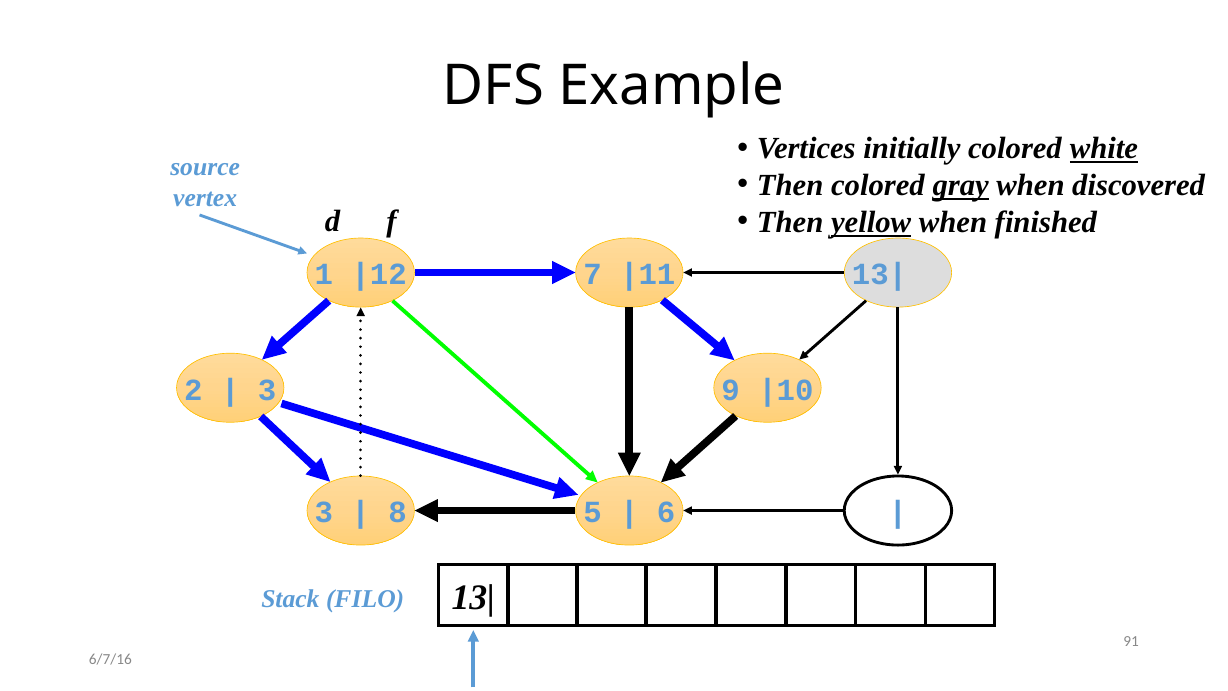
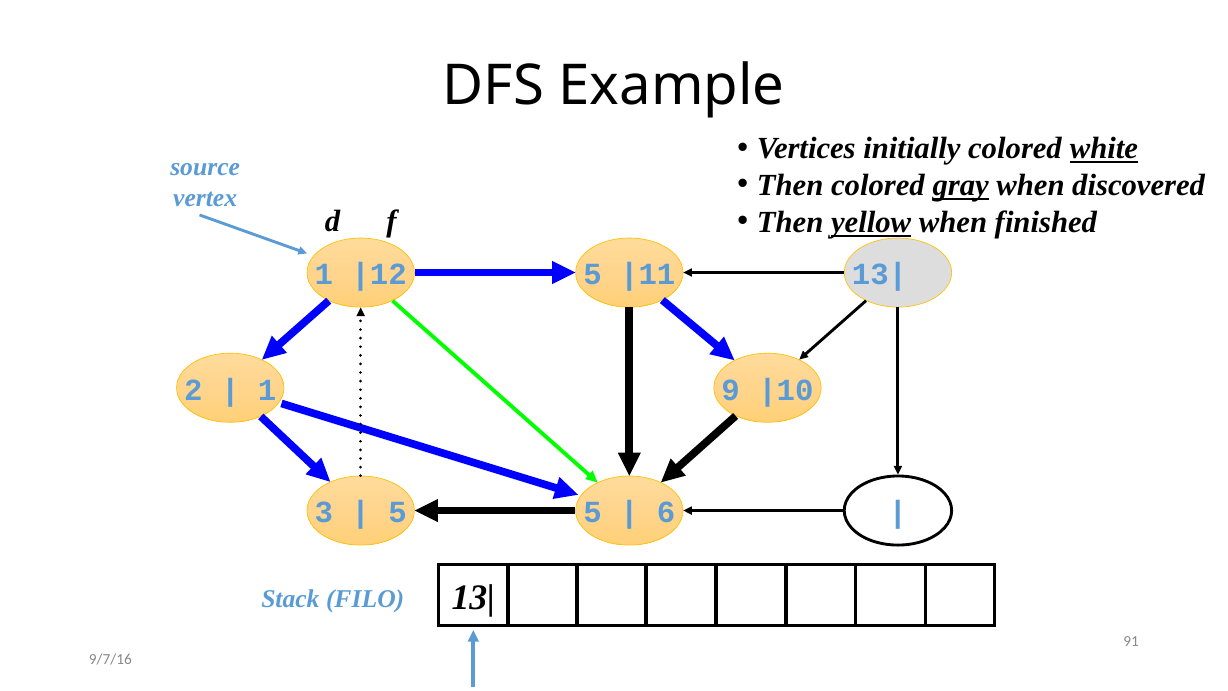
7 at (592, 275): 7 -> 5
3 at (267, 390): 3 -> 1
8 at (398, 513): 8 -> 5
6/7/16: 6/7/16 -> 9/7/16
